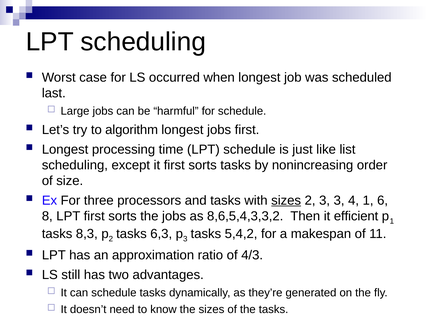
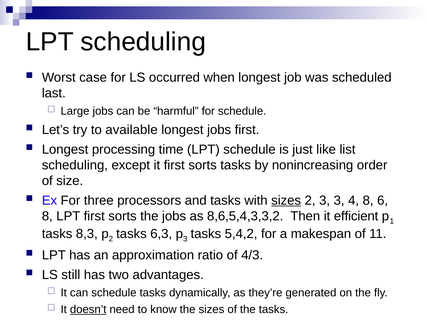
algorithm: algorithm -> available
4 1: 1 -> 8
doesn’t underline: none -> present
